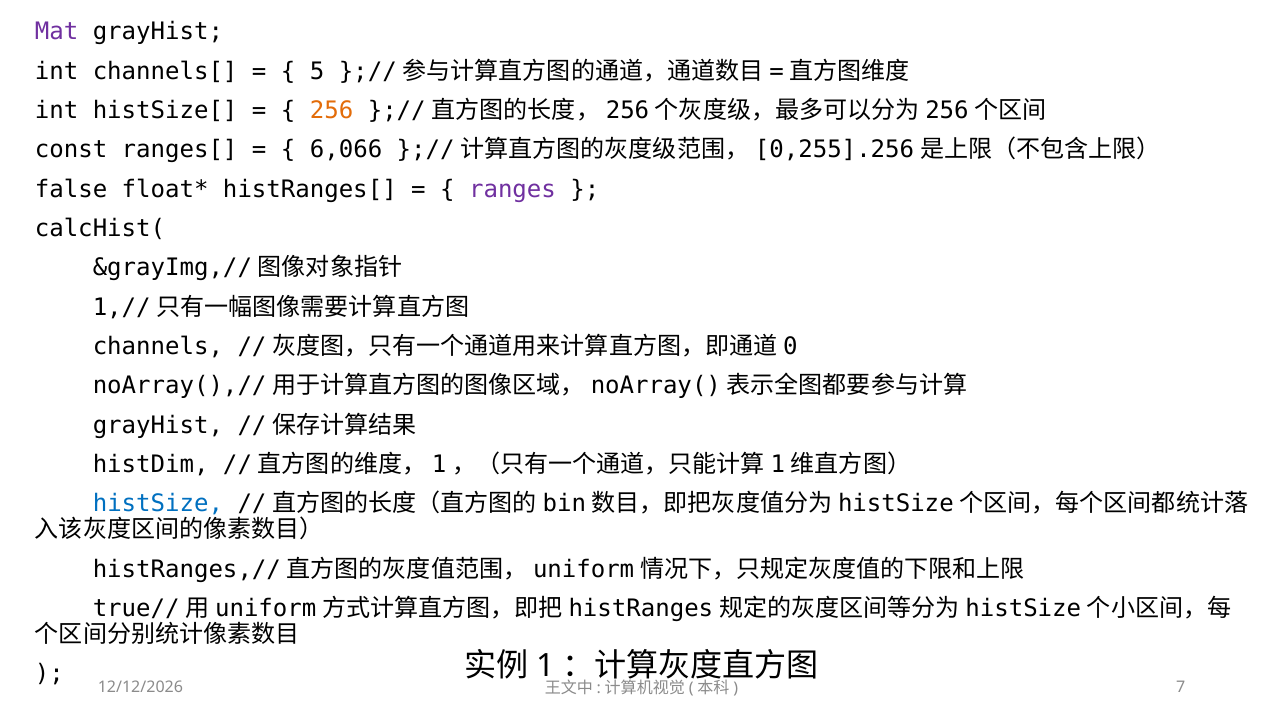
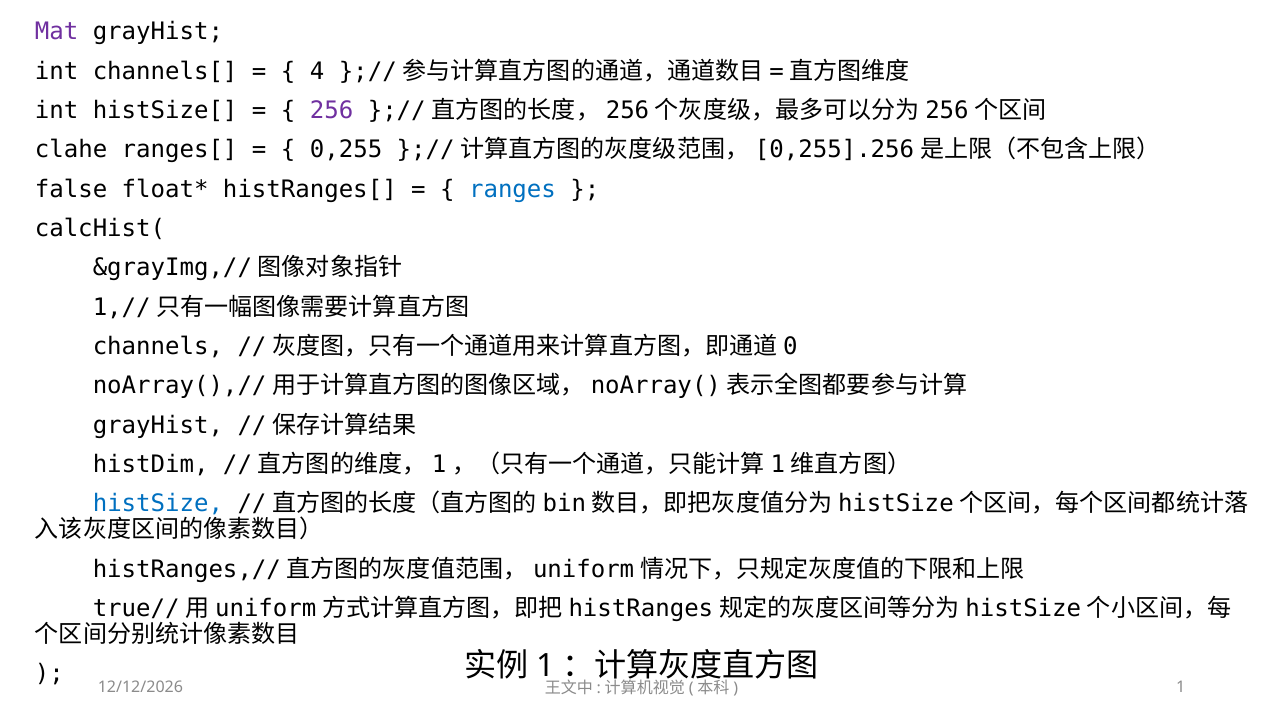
5: 5 -> 4
256 colour: orange -> purple
const: const -> clahe
6,066: 6,066 -> 0,255
ranges colour: purple -> blue
7 at (1181, 688): 7 -> 1
